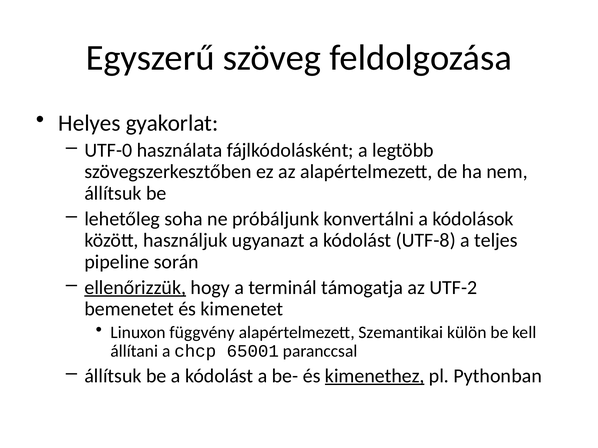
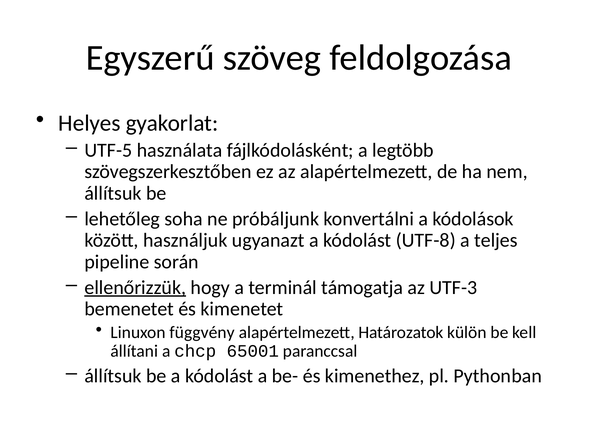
UTF-0: UTF-0 -> UTF-5
UTF-2: UTF-2 -> UTF-3
Szemantikai: Szemantikai -> Határozatok
kimenethez underline: present -> none
